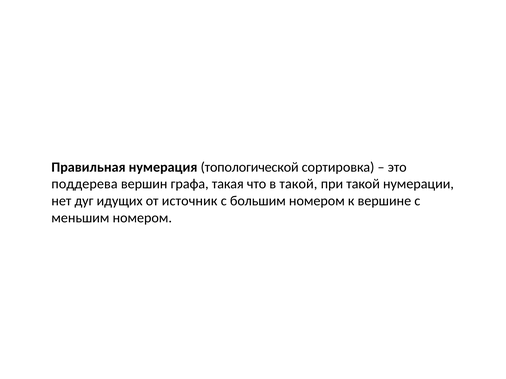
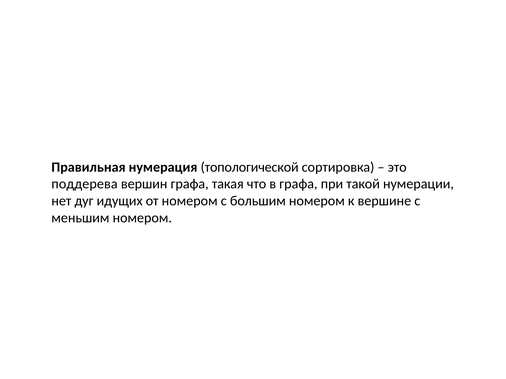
в такой: такой -> графа
от источник: источник -> номером
